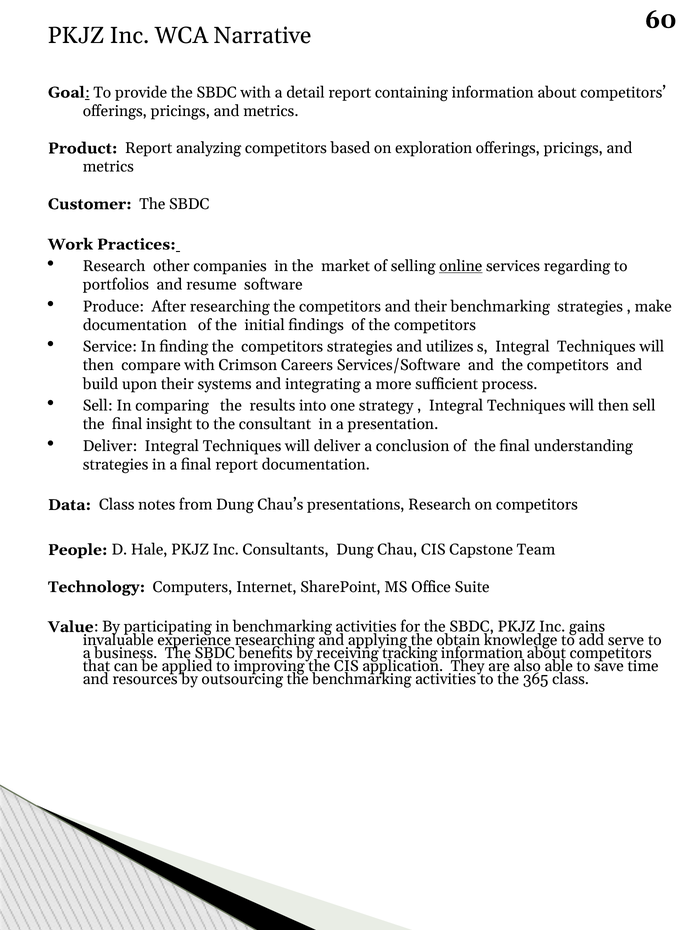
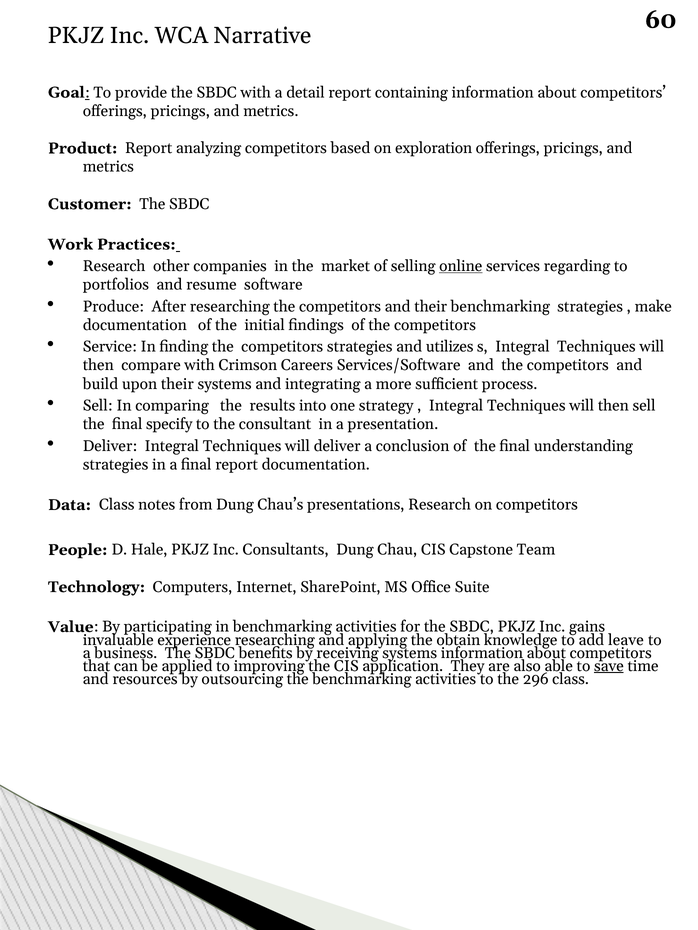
insight: insight -> specify
serve: serve -> leave
receiving tracking: tracking -> systems
save underline: none -> present
365: 365 -> 296
